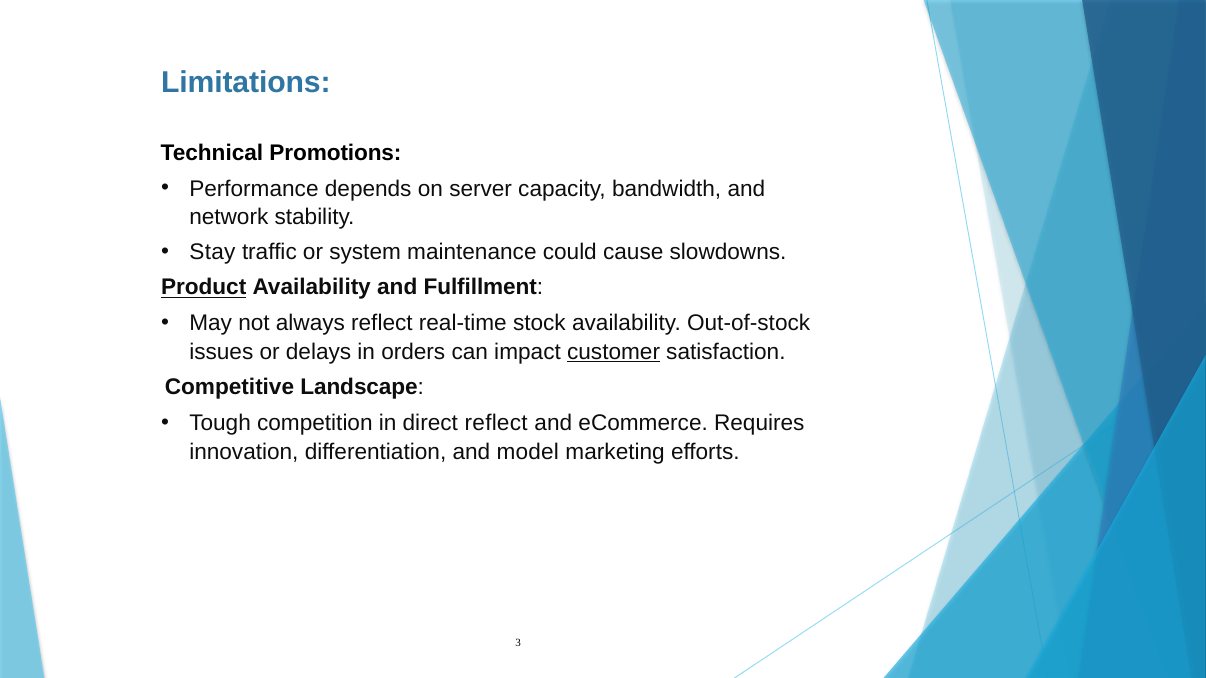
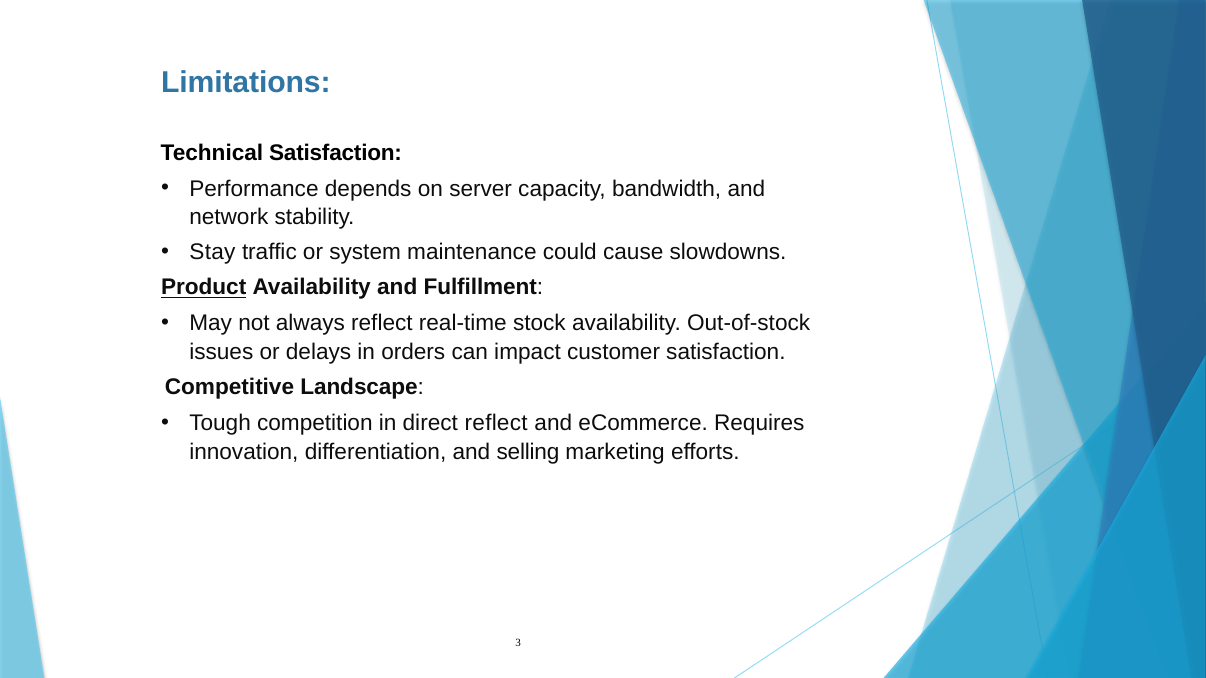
Technical Promotions: Promotions -> Satisfaction
customer underline: present -> none
model: model -> selling
